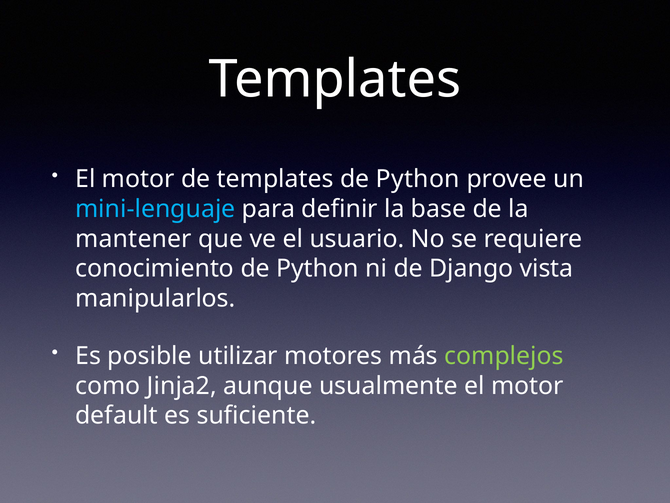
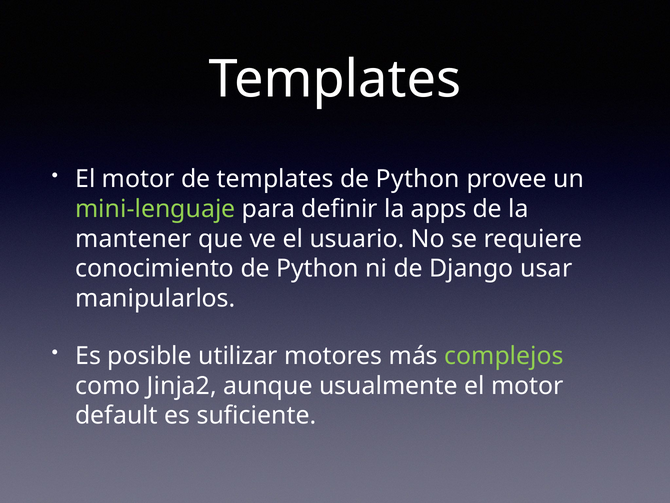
mini-lenguaje colour: light blue -> light green
base: base -> apps
vista: vista -> usar
